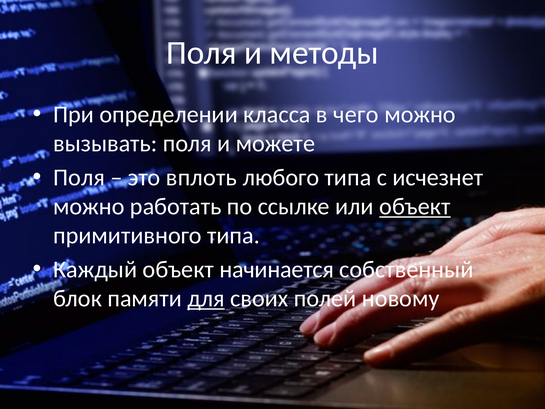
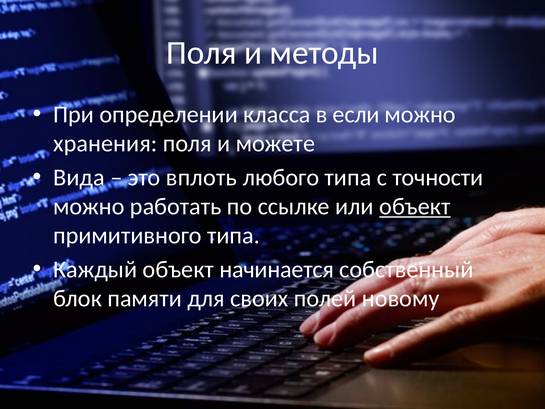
чего: чего -> если
вызывать: вызывать -> хранения
Поля at (79, 177): Поля -> Вида
исчезнет: исчезнет -> точности
для underline: present -> none
